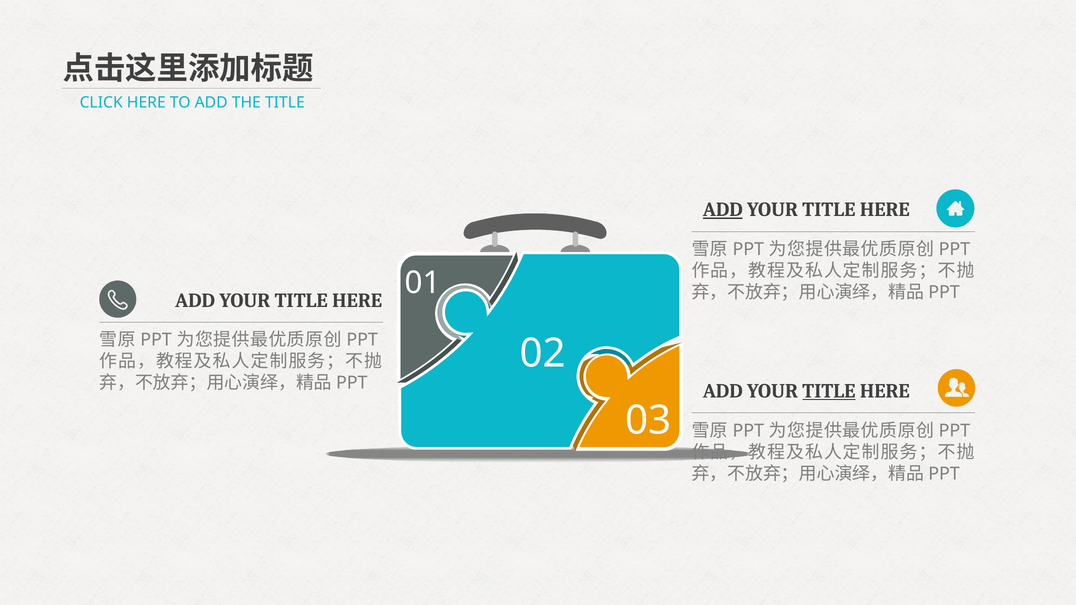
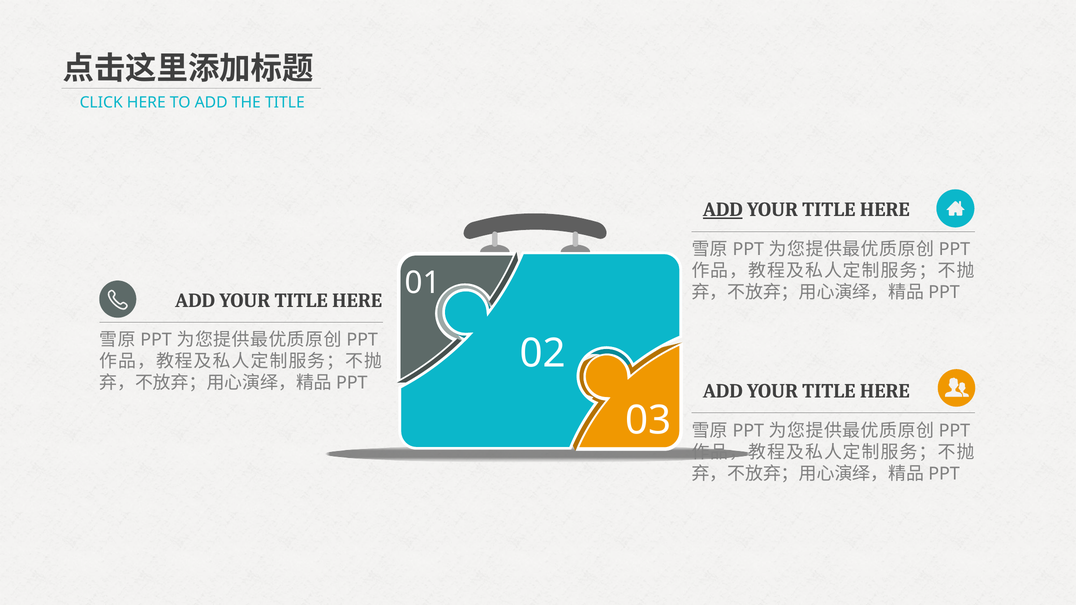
TITLE at (829, 391) underline: present -> none
